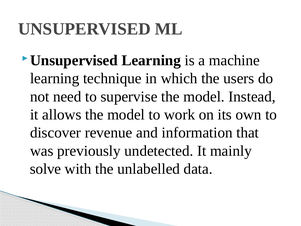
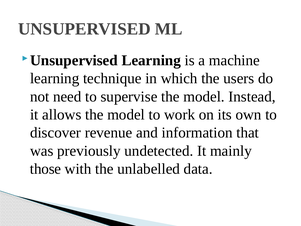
solve: solve -> those
